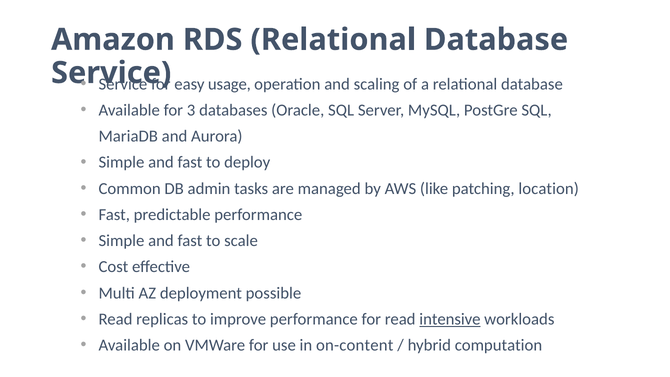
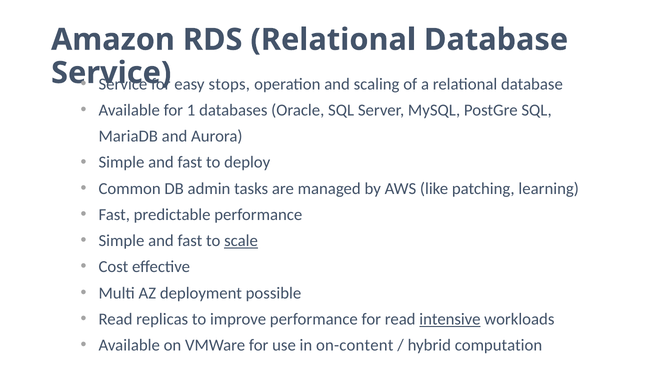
usage: usage -> stops
3: 3 -> 1
location: location -> learning
scale underline: none -> present
